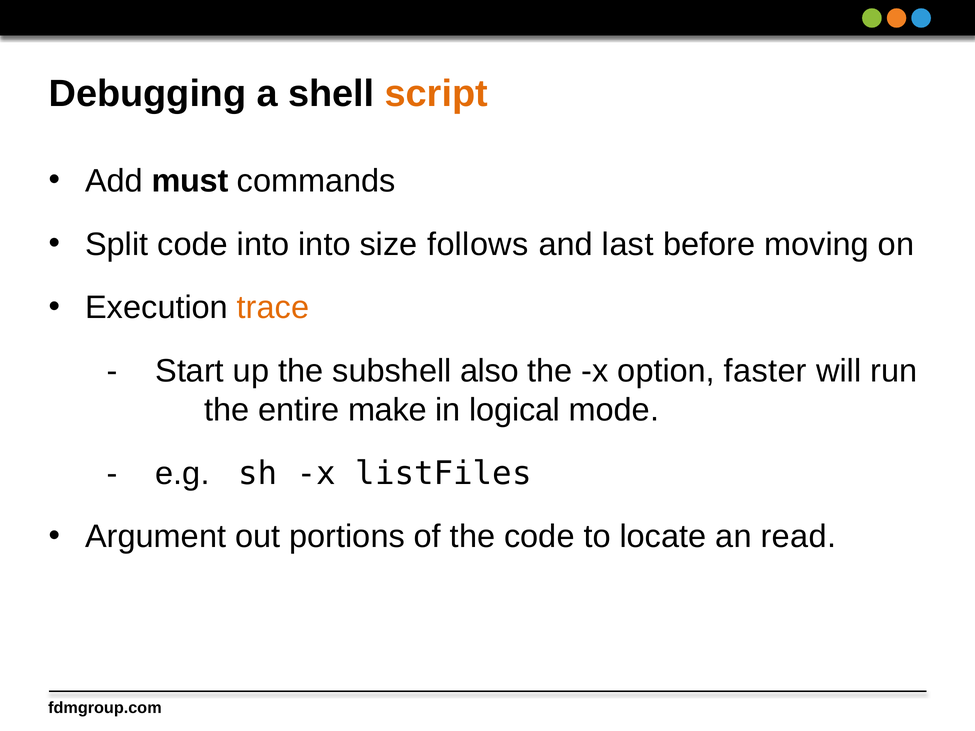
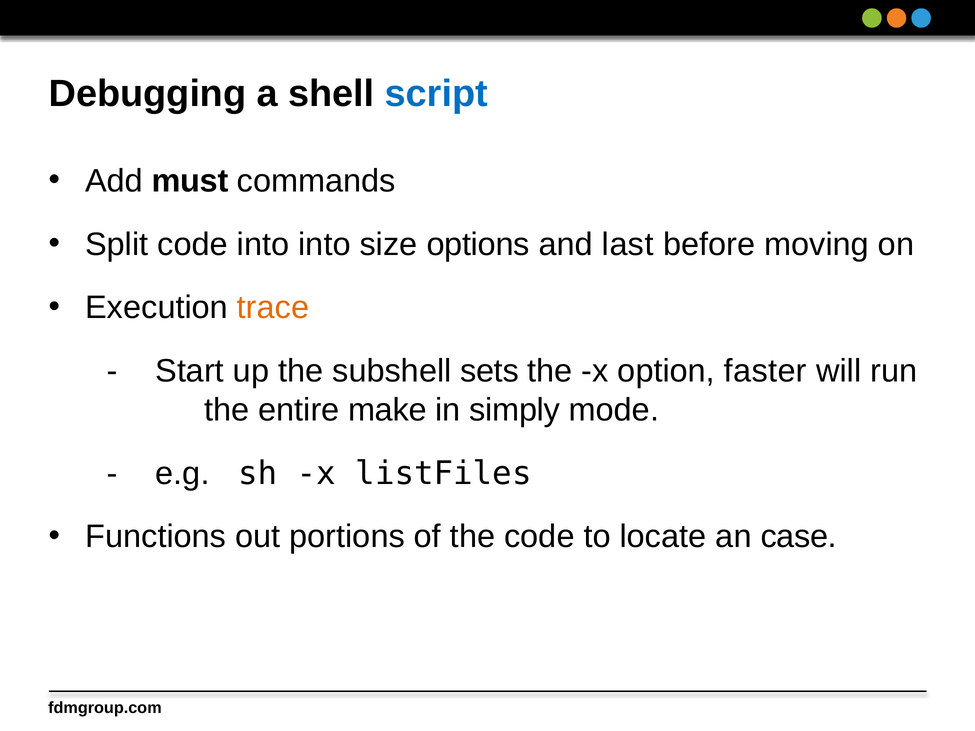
script colour: orange -> blue
follows: follows -> options
also: also -> sets
logical: logical -> simply
Argument: Argument -> Functions
read: read -> case
